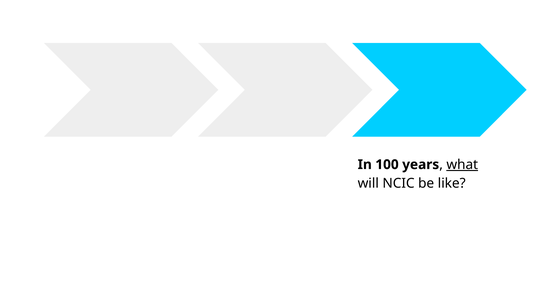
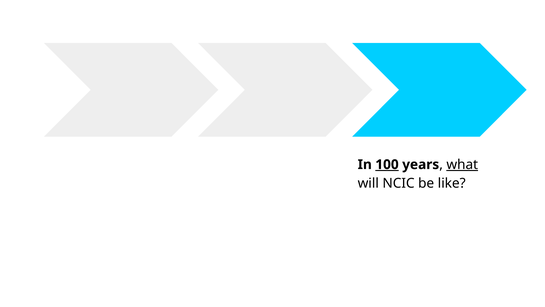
100 underline: none -> present
